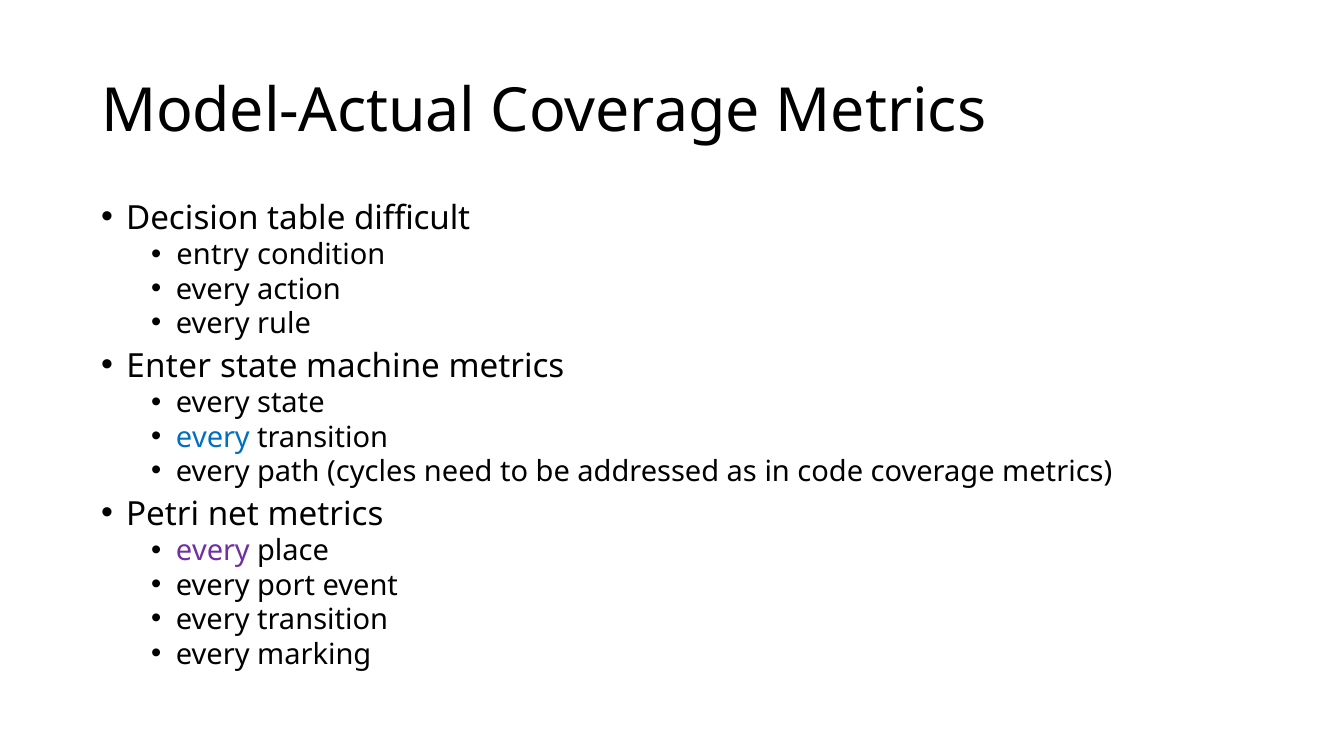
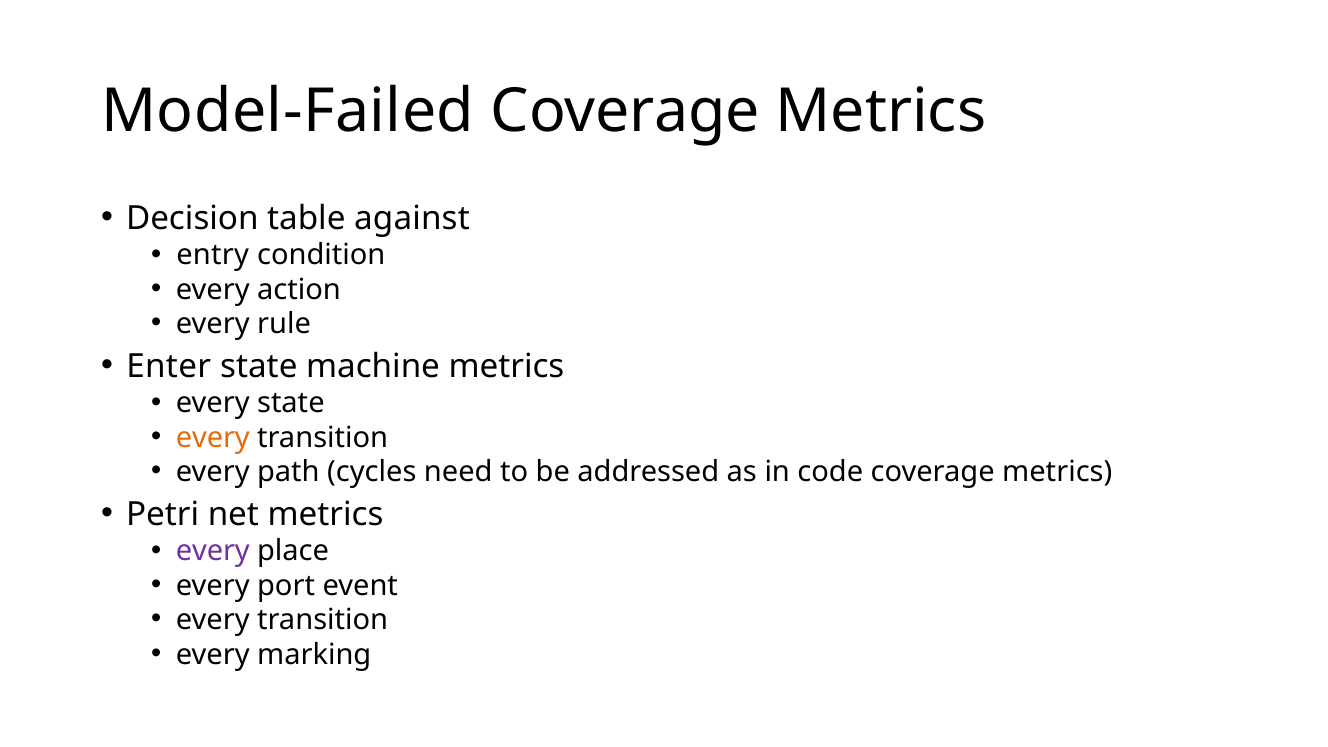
Model-Actual: Model-Actual -> Model-Failed
difficult: difficult -> against
every at (213, 438) colour: blue -> orange
